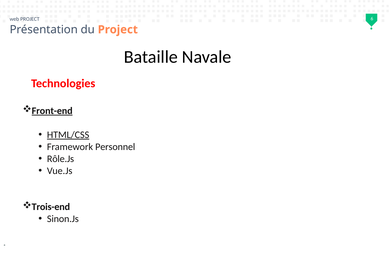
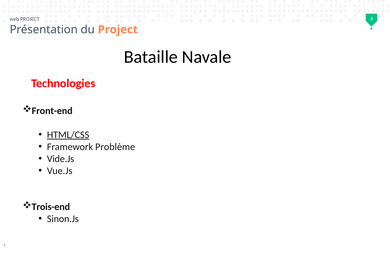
Front-end underline: present -> none
Personnel: Personnel -> Problème
Rôle.Js: Rôle.Js -> Vide.Js
